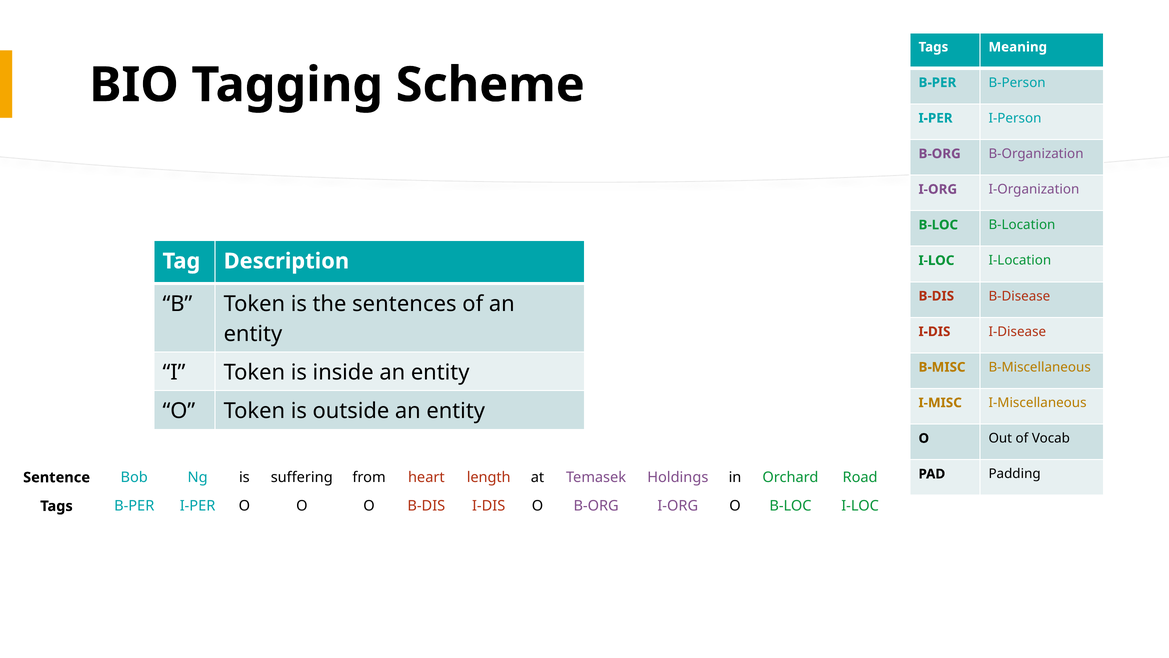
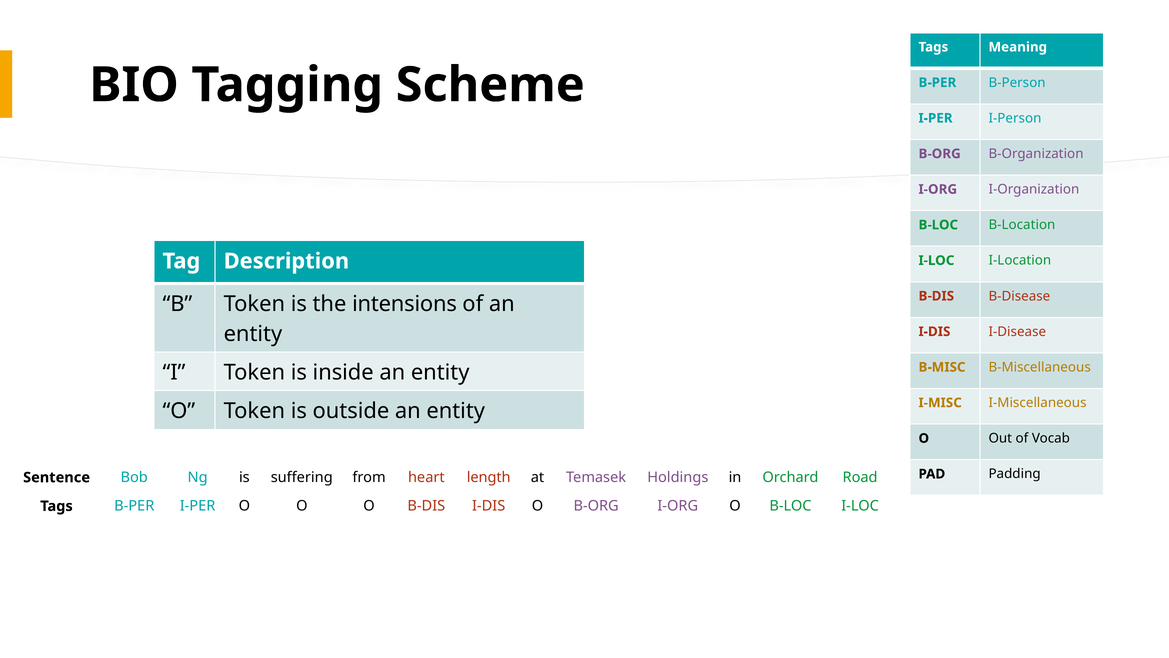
sentences: sentences -> intensions
